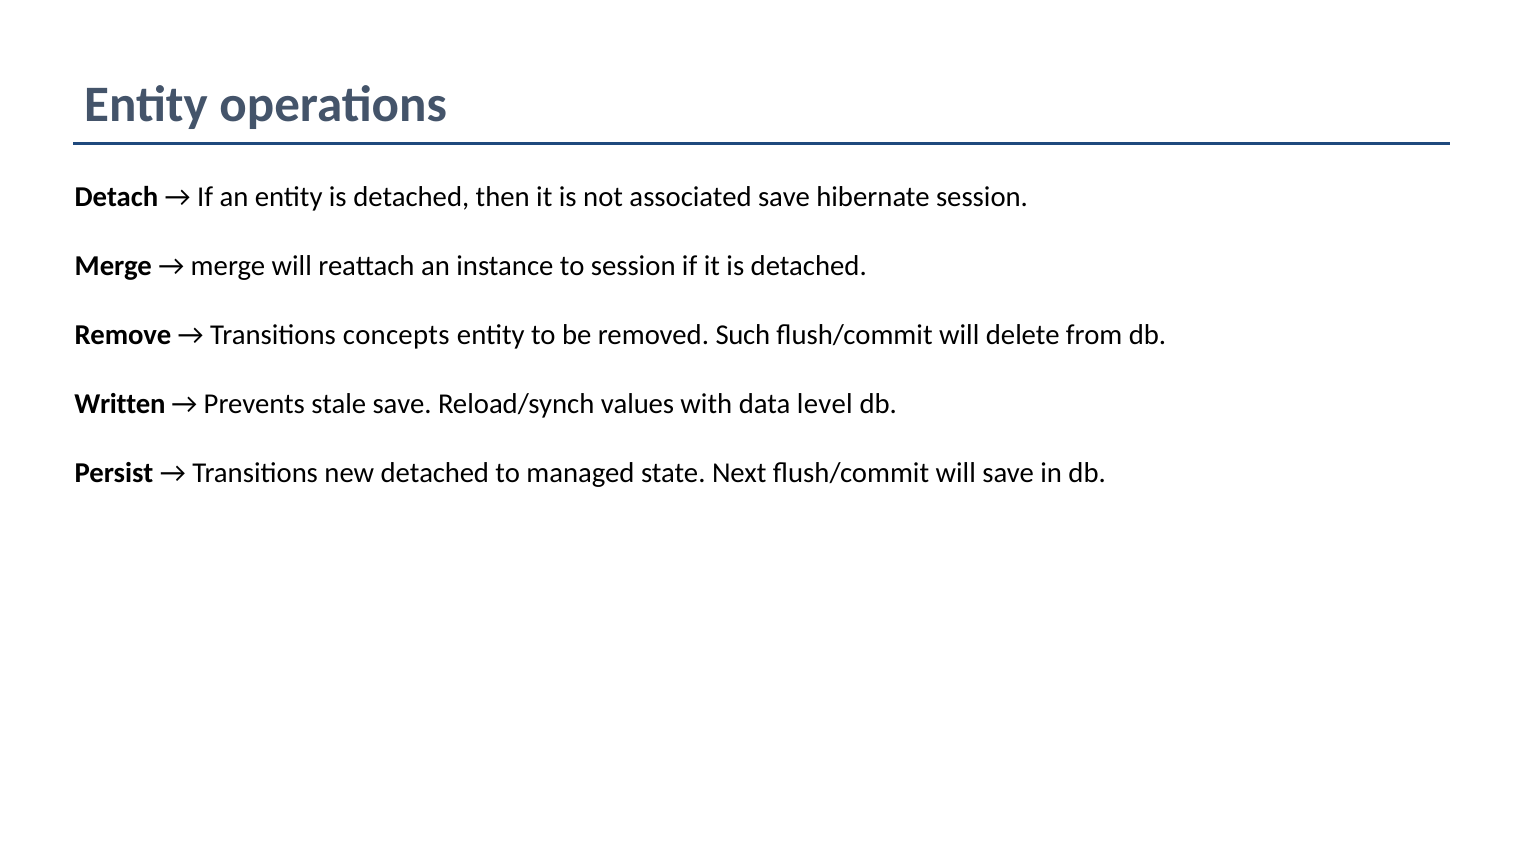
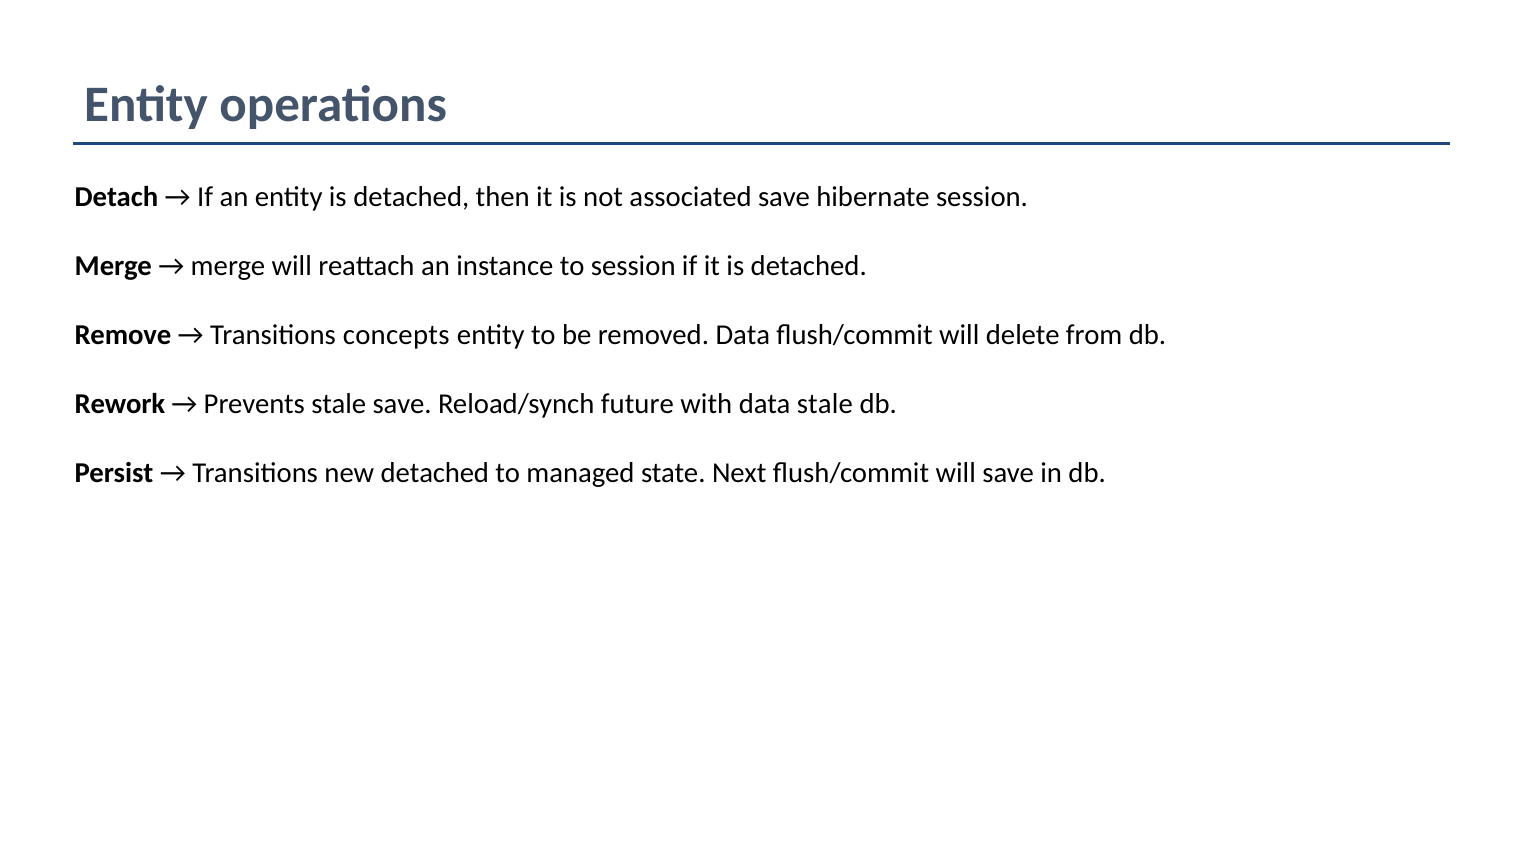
removed Such: Such -> Data
Written: Written -> Rework
values: values -> future
data level: level -> stale
